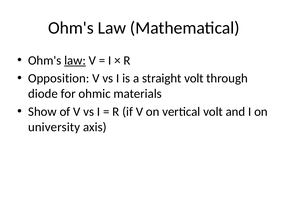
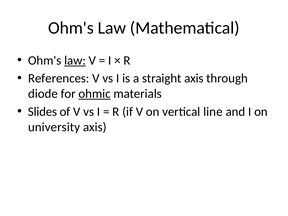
Opposition: Opposition -> References
straight volt: volt -> axis
ohmic underline: none -> present
Show: Show -> Slides
vertical volt: volt -> line
